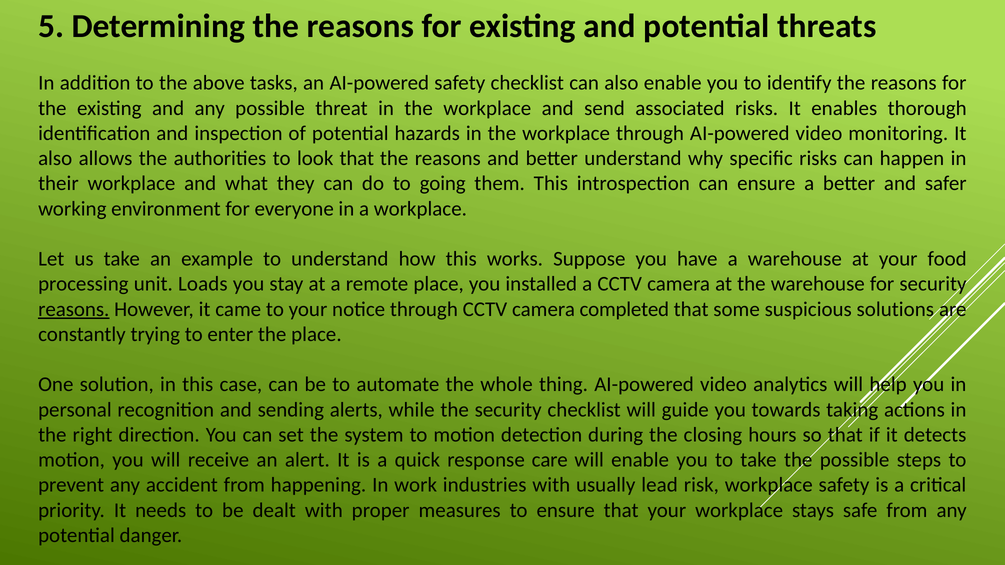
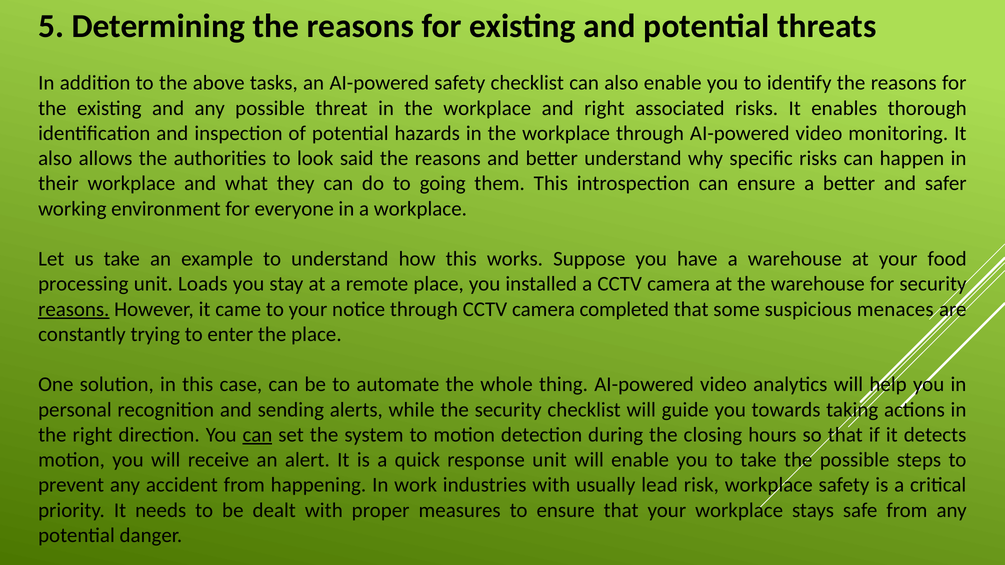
and send: send -> right
look that: that -> said
solutions: solutions -> menaces
can at (257, 435) underline: none -> present
response care: care -> unit
